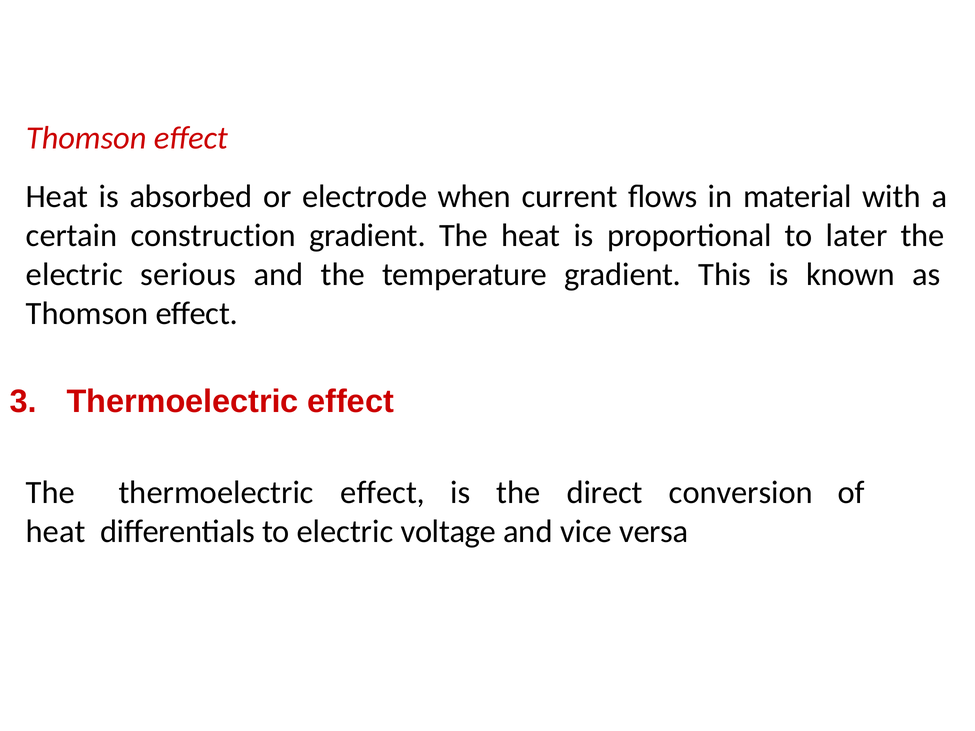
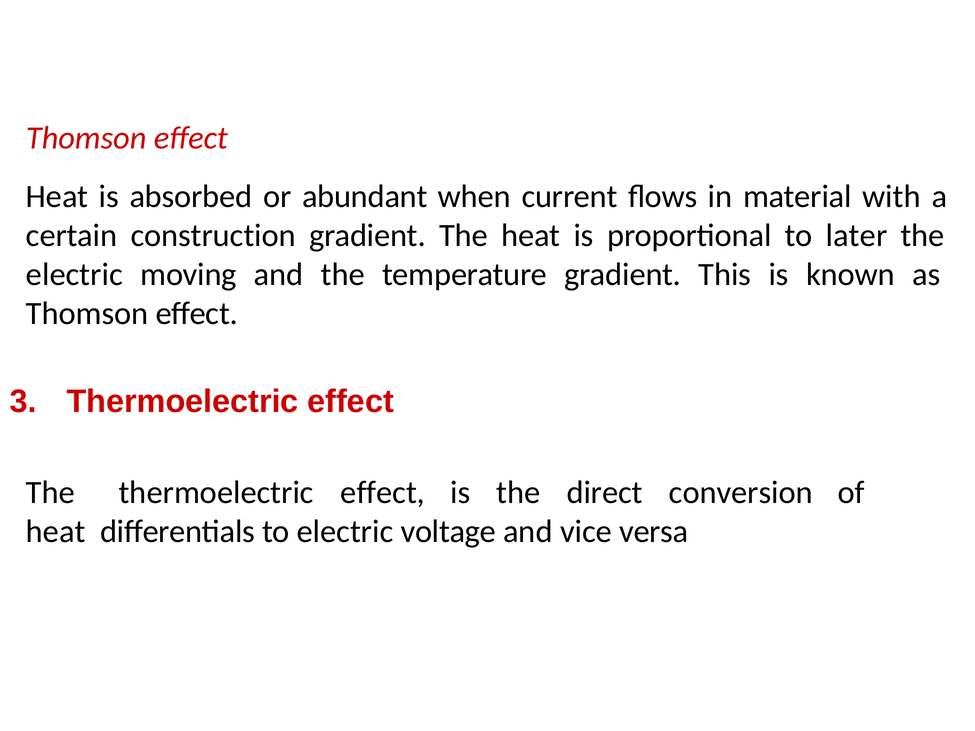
electrode: electrode -> abundant
serious: serious -> moving
